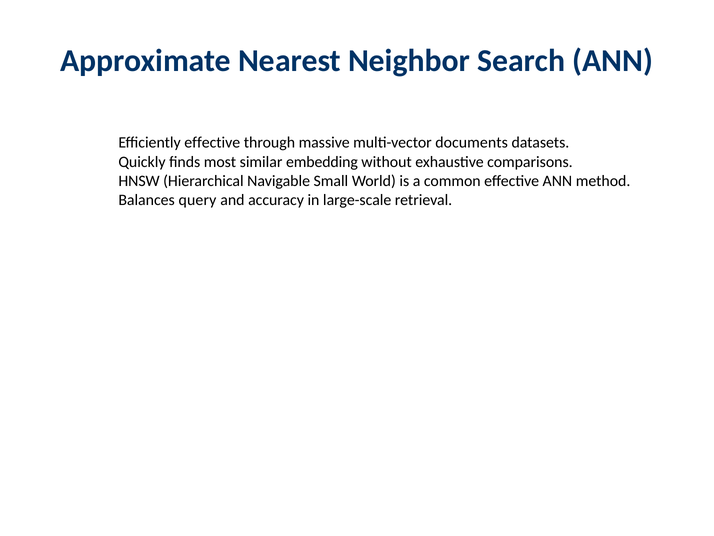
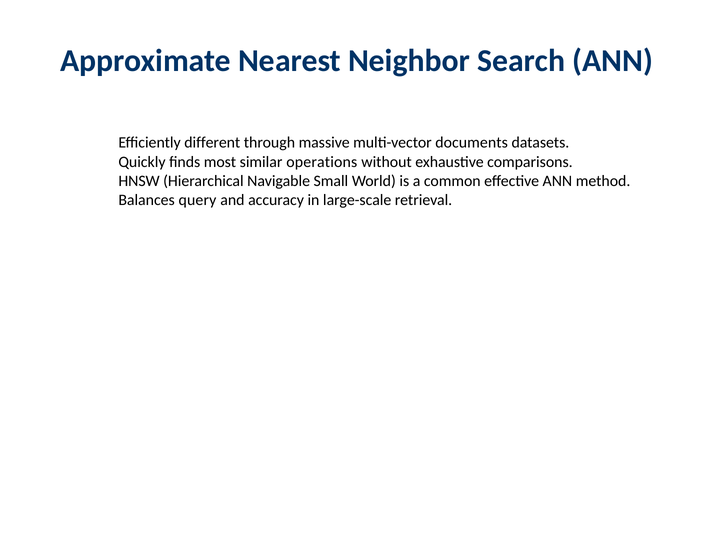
Efficiently effective: effective -> different
embedding: embedding -> operations
